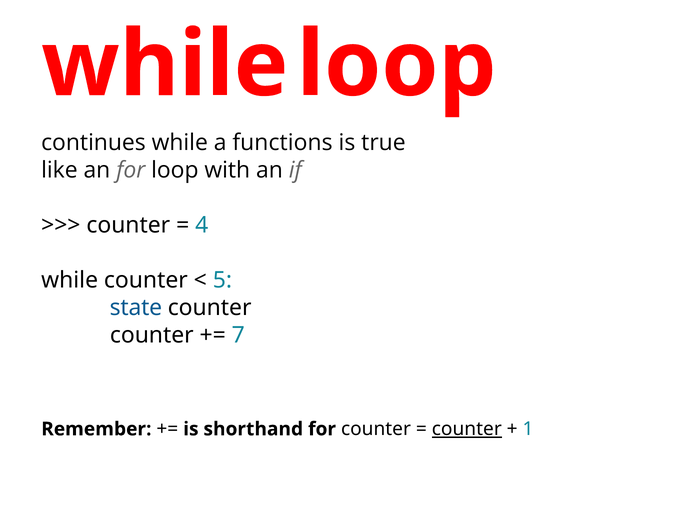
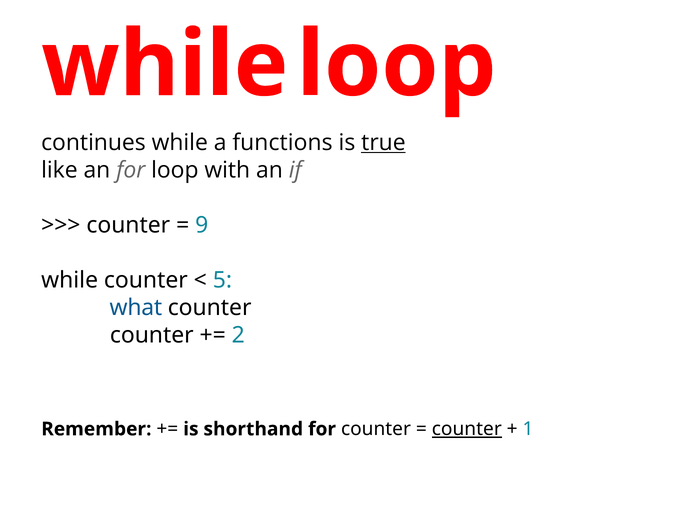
true underline: none -> present
4: 4 -> 9
state: state -> what
7: 7 -> 2
